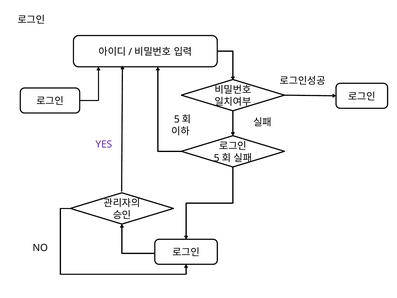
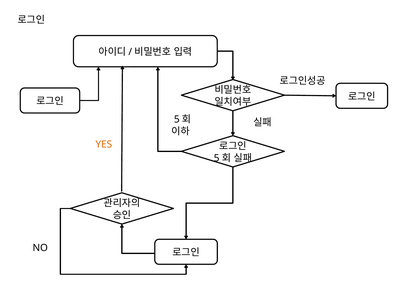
YES colour: purple -> orange
